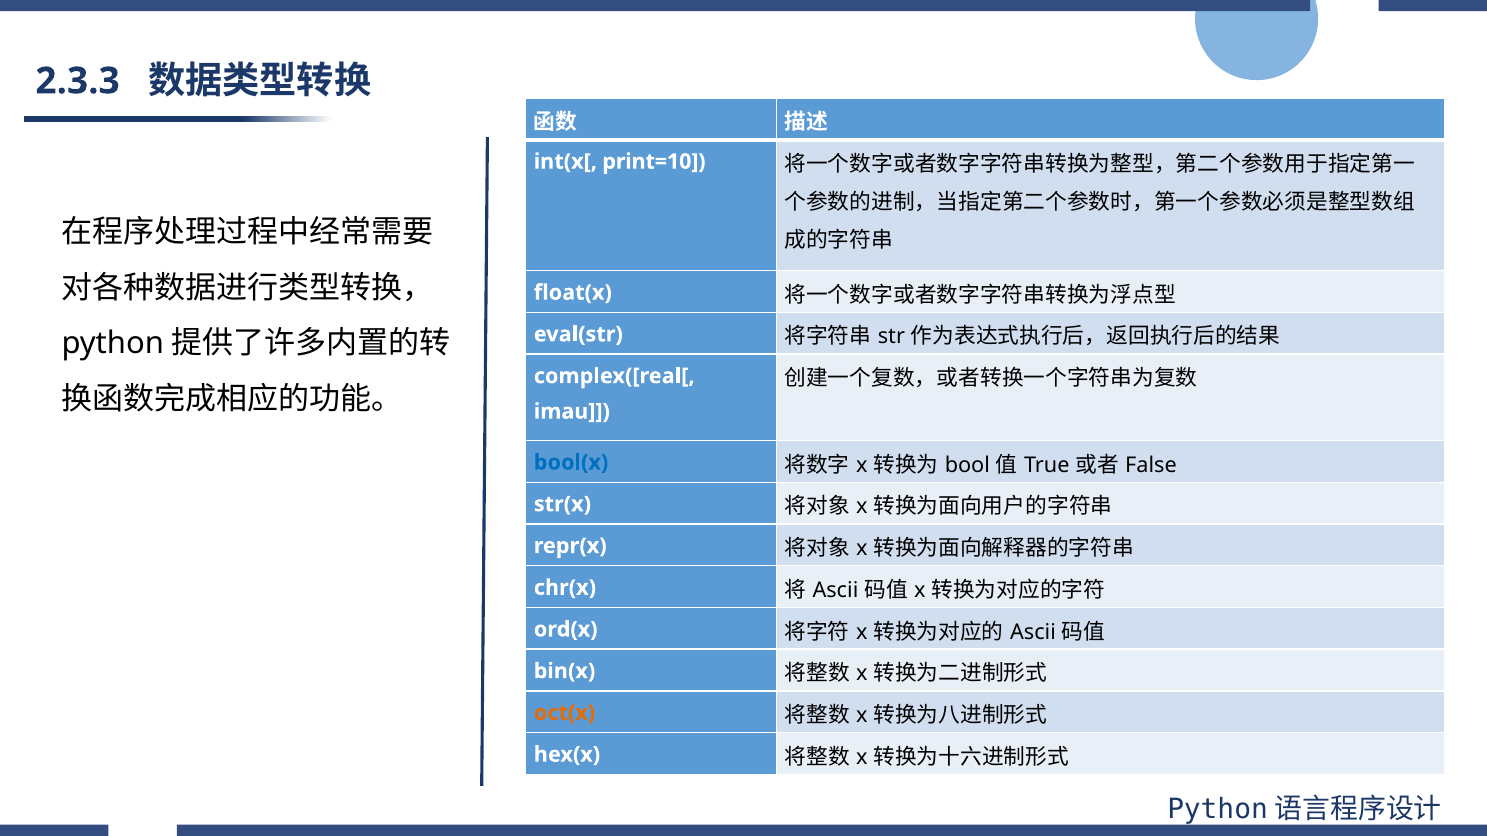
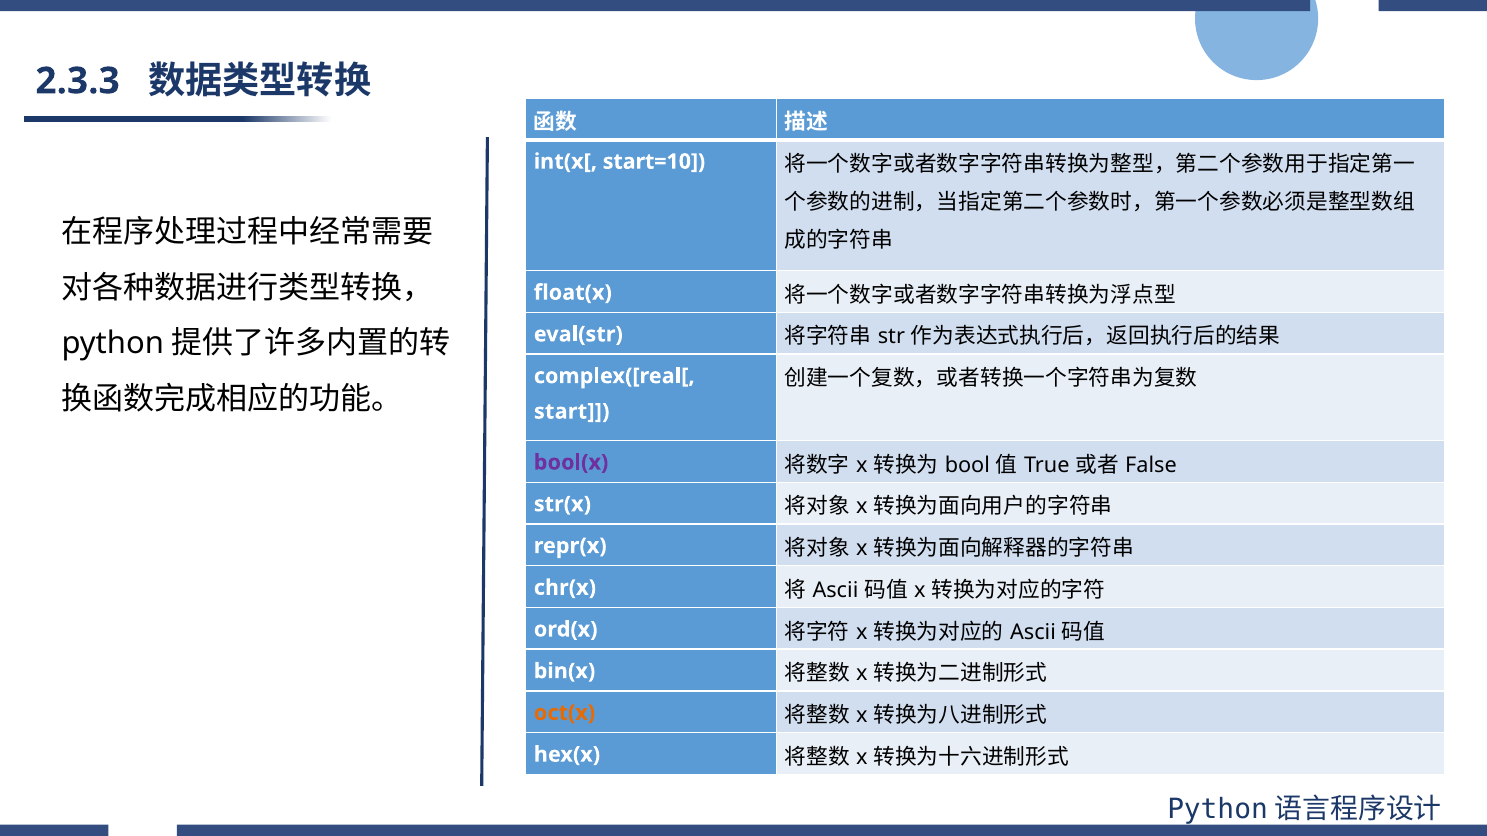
print=10: print=10 -> start=10
imau: imau -> start
bool(x colour: blue -> purple
